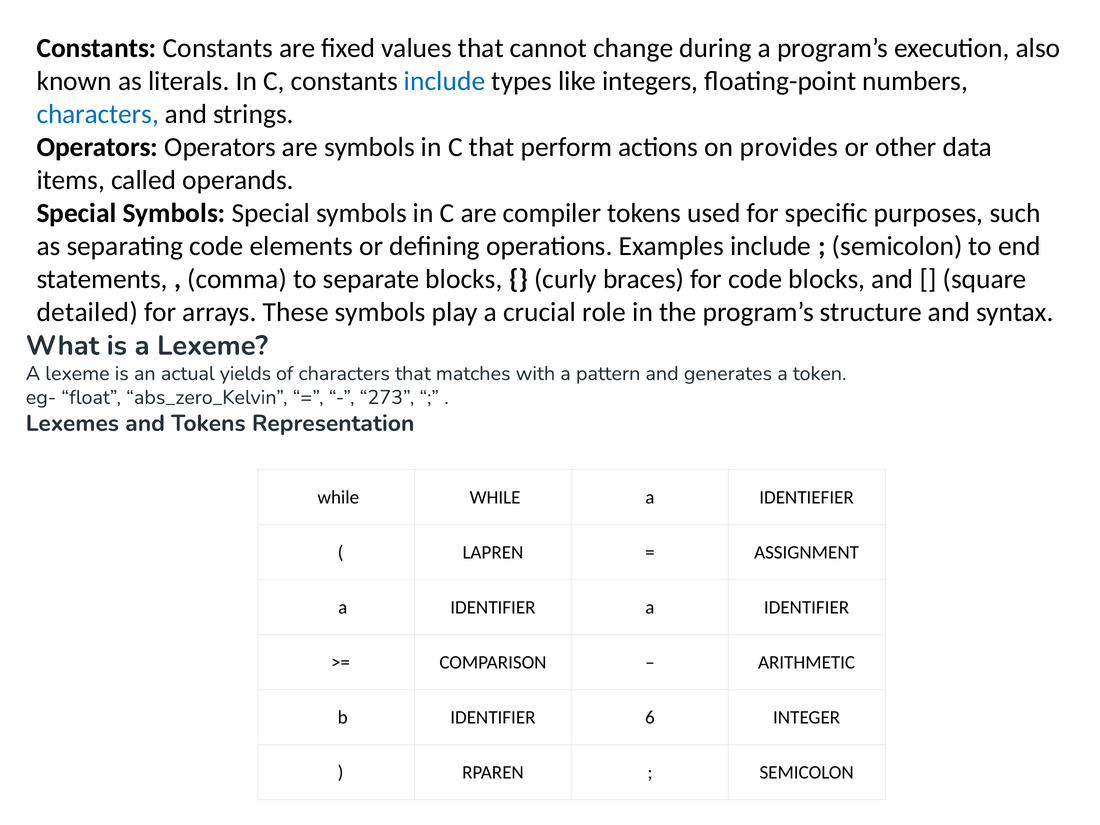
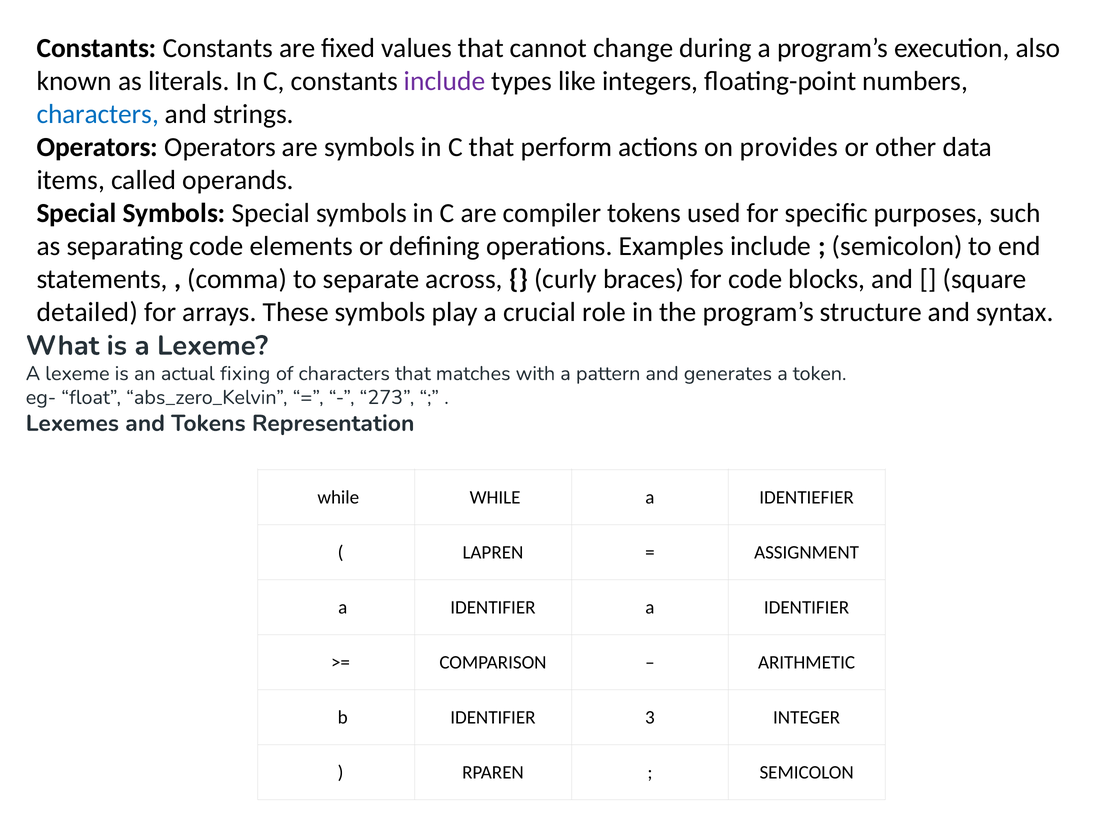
include at (445, 81) colour: blue -> purple
separate blocks: blocks -> across
yields: yields -> fixing
6: 6 -> 3
